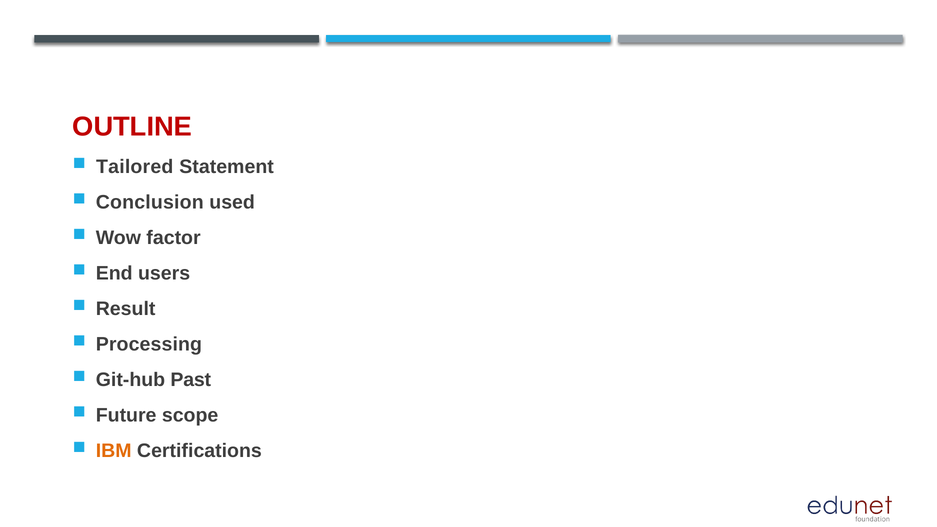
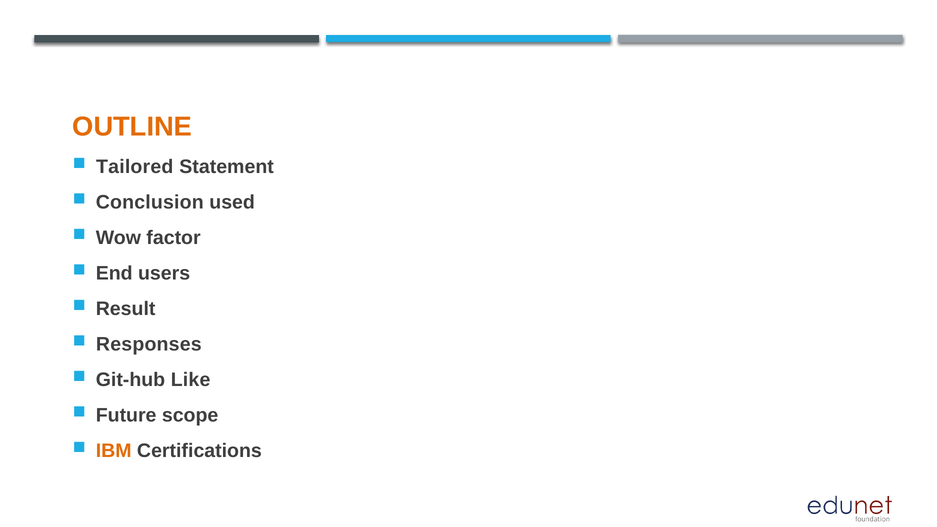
OUTLINE colour: red -> orange
Processing: Processing -> Responses
Past: Past -> Like
